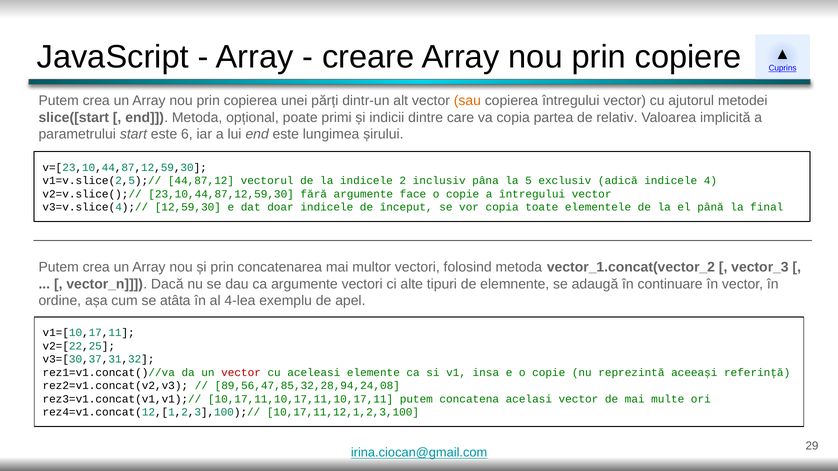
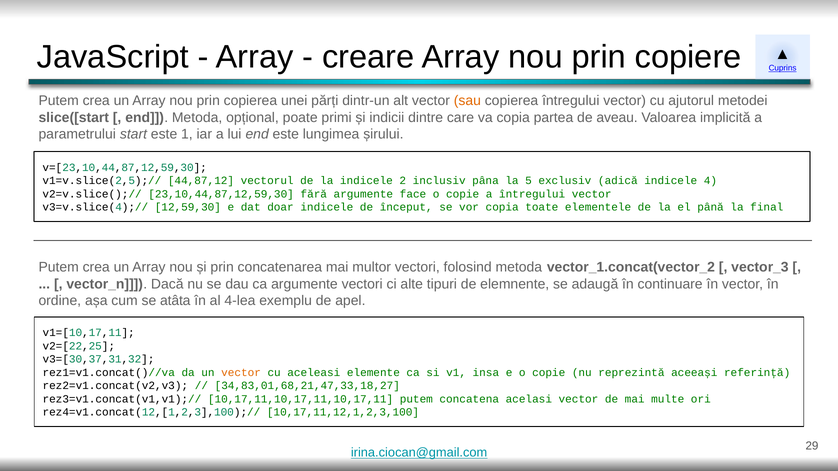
relativ: relativ -> aveau
6: 6 -> 1
vector at (241, 373) colour: red -> orange
89,56,47,85,32,28,94,24,08: 89,56,47,85,32,28,94,24,08 -> 34,83,01,68,21,47,33,18,27
